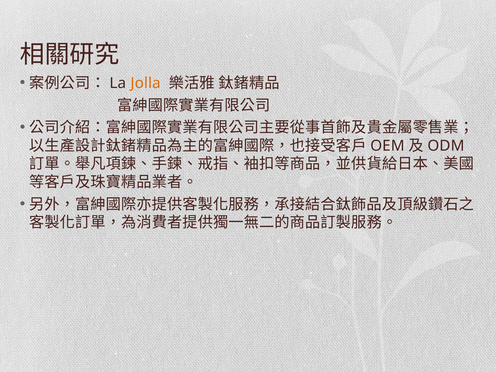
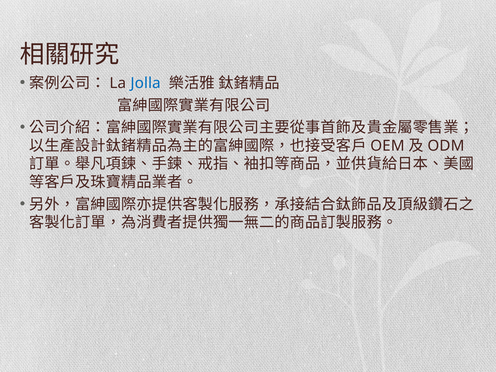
Jolla colour: orange -> blue
